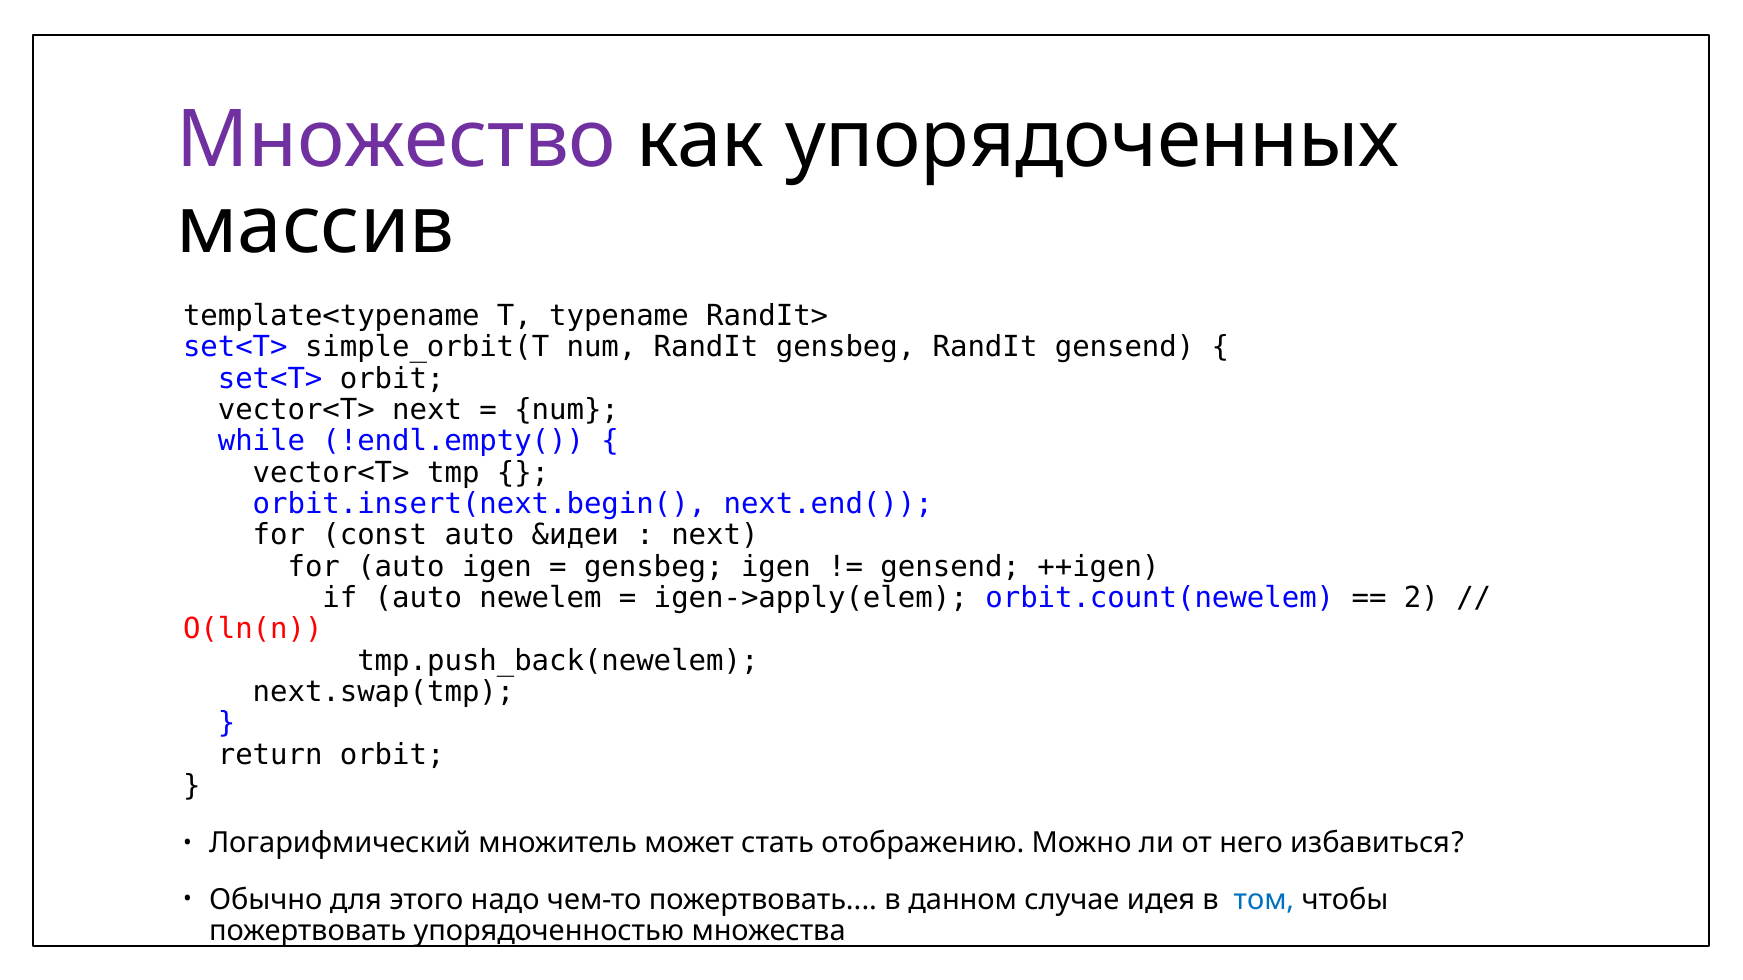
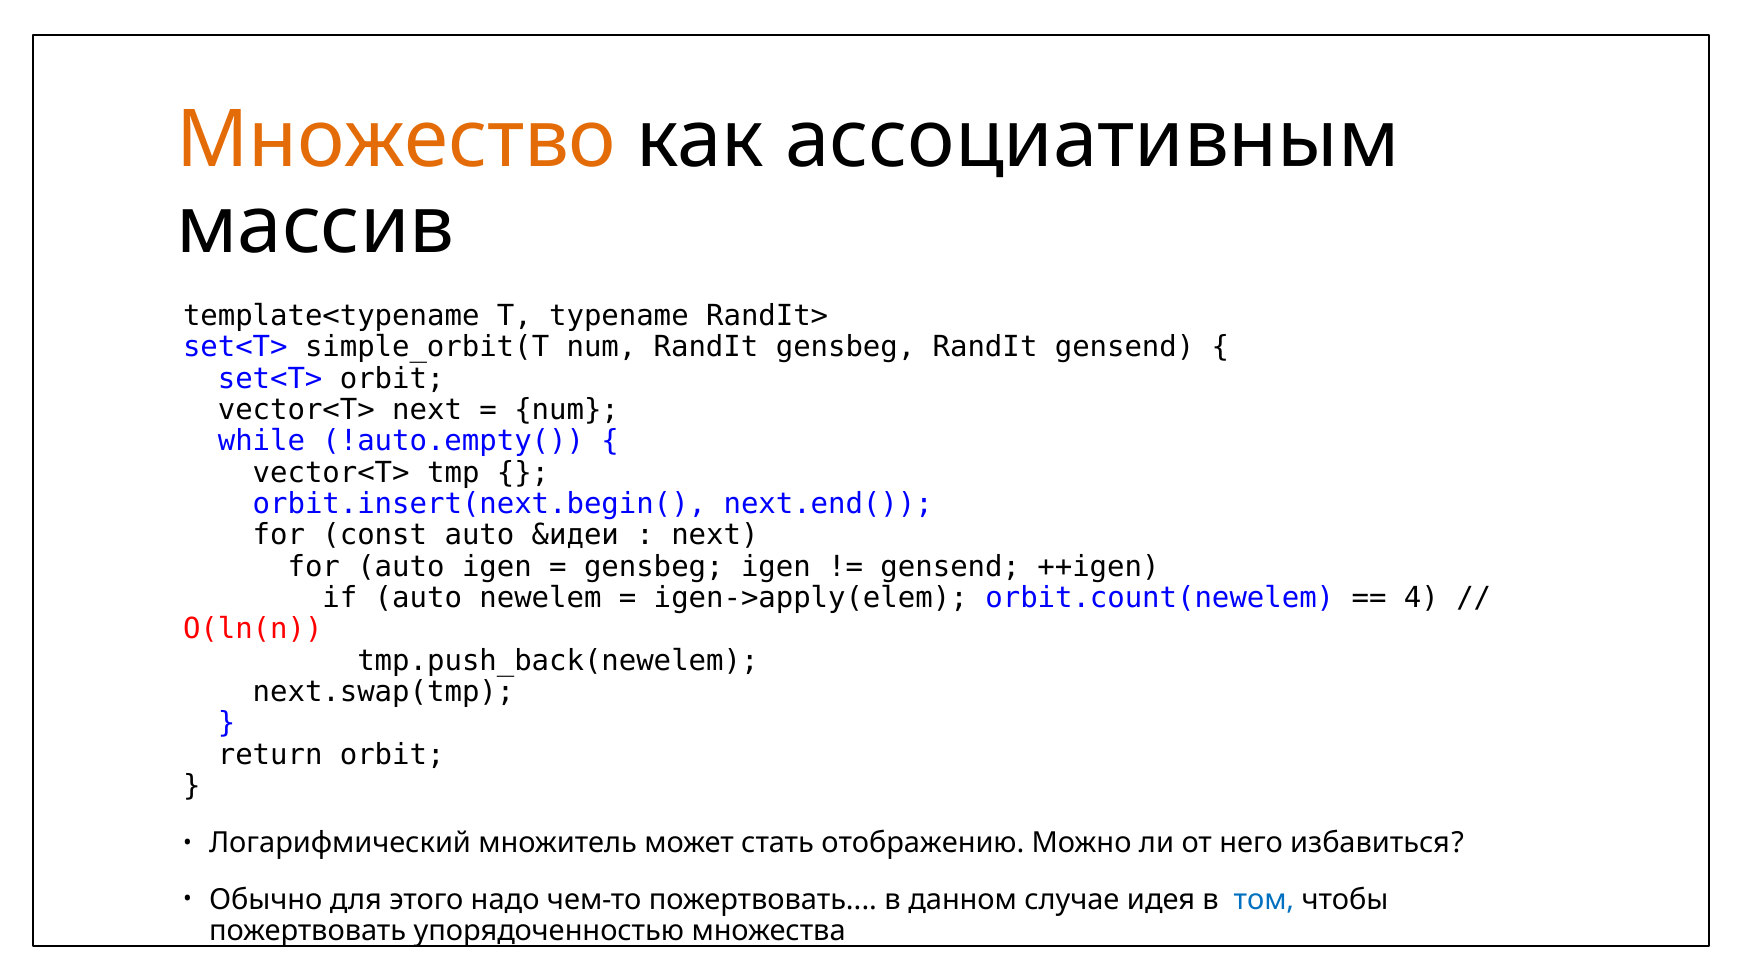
Множество colour: purple -> orange
упорядоченных: упорядоченных -> ассоциативным
!endl.empty(: !endl.empty( -> !auto.empty(
2: 2 -> 4
